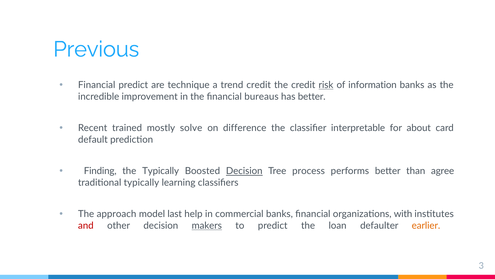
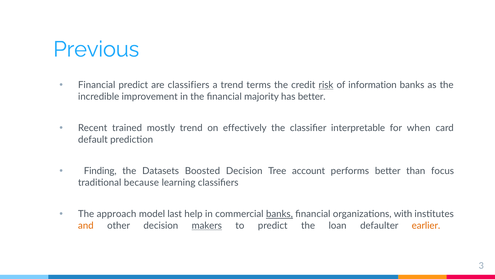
are technique: technique -> classifiers
trend credit: credit -> terms
bureaus: bureaus -> majority
mostly solve: solve -> trend
difference: difference -> effectively
about: about -> when
the Typically: Typically -> Datasets
Decision at (244, 171) underline: present -> none
process: process -> account
agree: agree -> focus
traditional typically: typically -> because
banks at (279, 214) underline: none -> present
and colour: red -> orange
